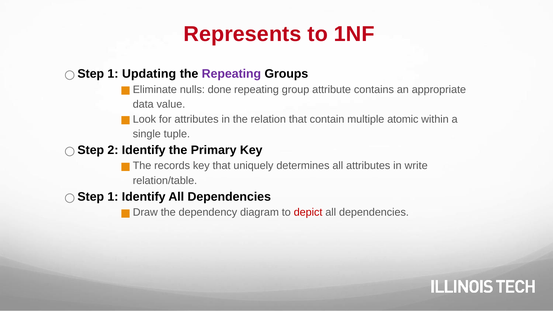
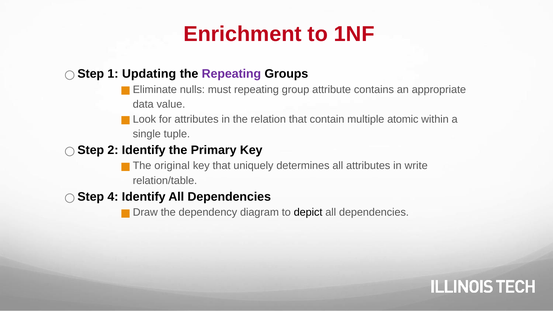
Represents: Represents -> Enrichment
done: done -> must
records: records -> original
1 at (113, 197): 1 -> 4
depict colour: red -> black
